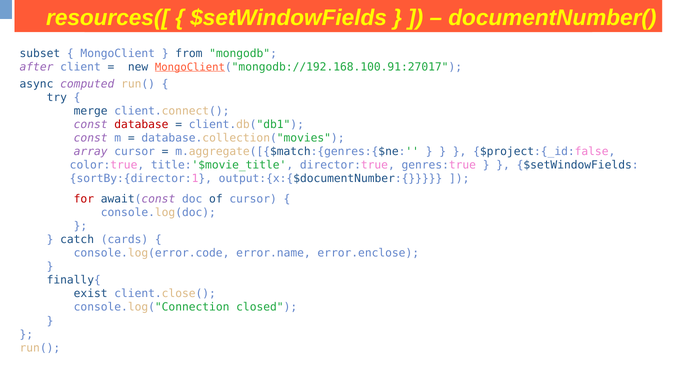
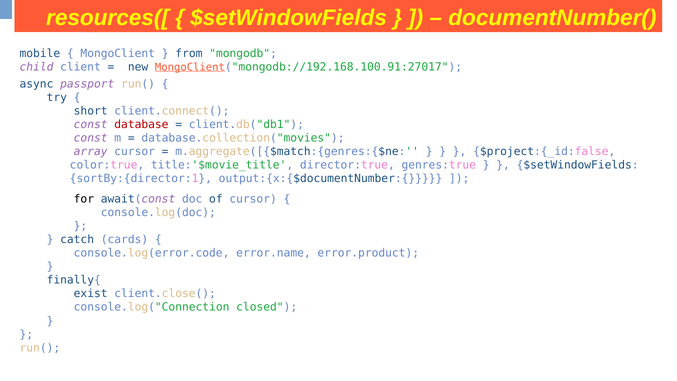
subset: subset -> mobile
after: after -> child
computed: computed -> passport
merge: merge -> short
for colour: red -> black
error.enclose: error.enclose -> error.product
